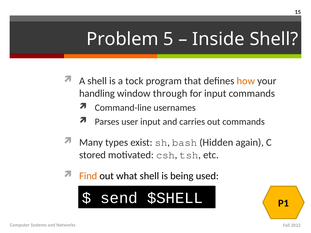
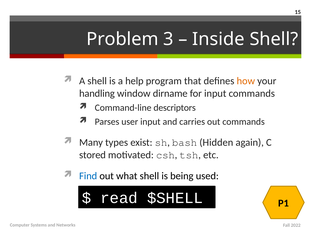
5: 5 -> 3
tock: tock -> help
through: through -> dirname
usernames: usernames -> descriptors
Find colour: orange -> blue
send: send -> read
